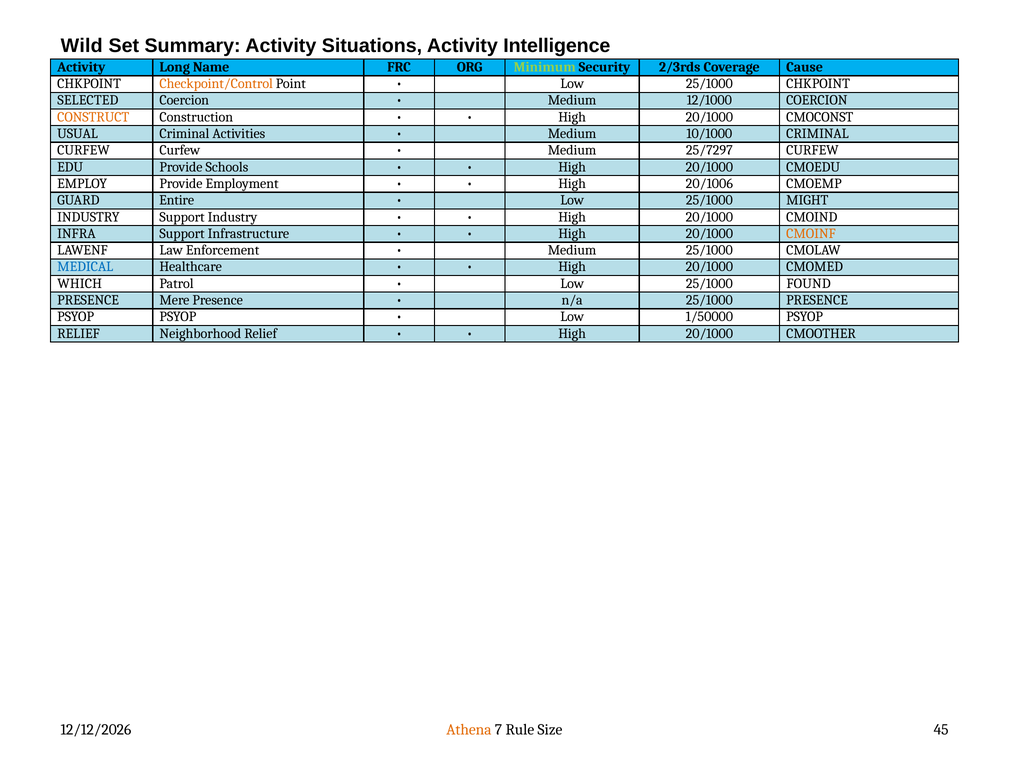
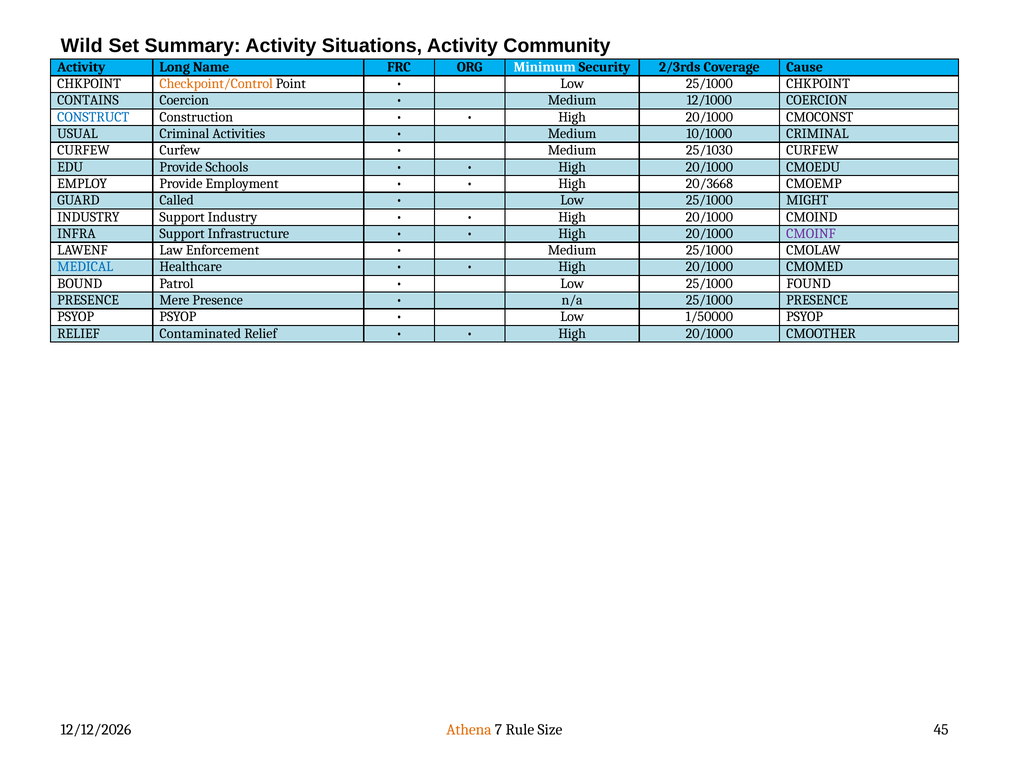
Intelligence: Intelligence -> Community
Minimum colour: light green -> white
SELECTED: SELECTED -> CONTAINS
CONSTRUCT colour: orange -> blue
25/7297: 25/7297 -> 25/1030
20/1006: 20/1006 -> 20/3668
Entire: Entire -> Called
CMOINF colour: orange -> purple
WHICH: WHICH -> BOUND
Neighborhood: Neighborhood -> Contaminated
